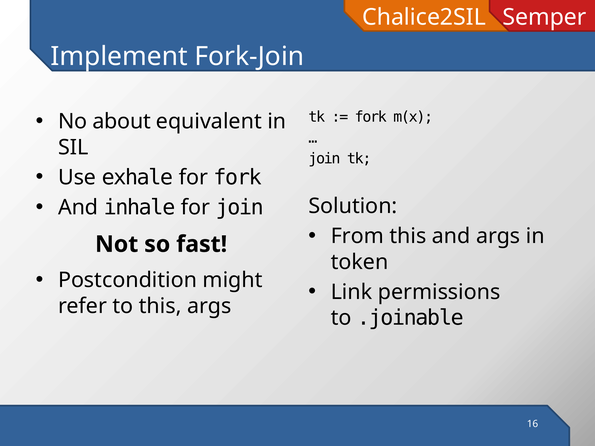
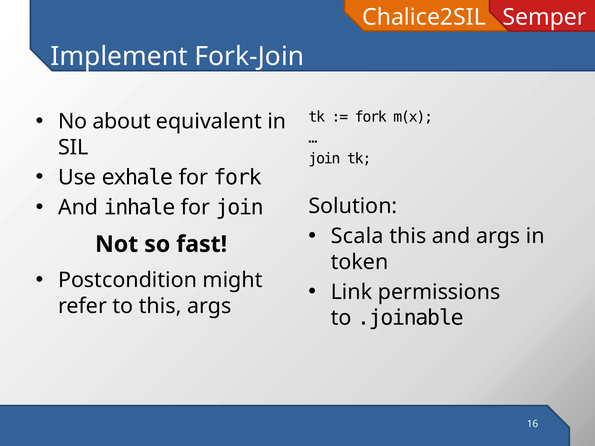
From: From -> Scala
